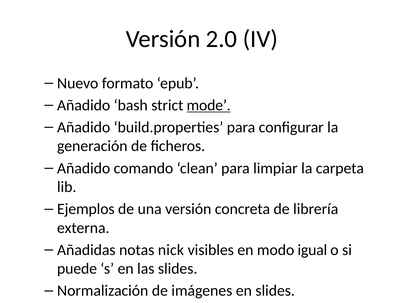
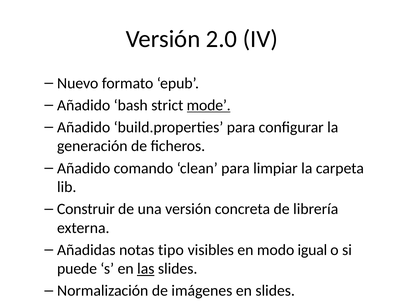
Ejemplos: Ejemplos -> Construir
nick: nick -> tipo
las underline: none -> present
